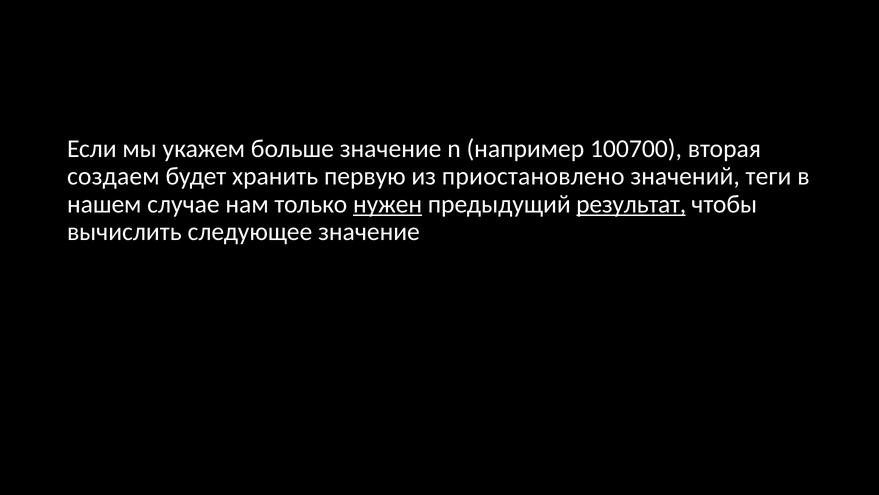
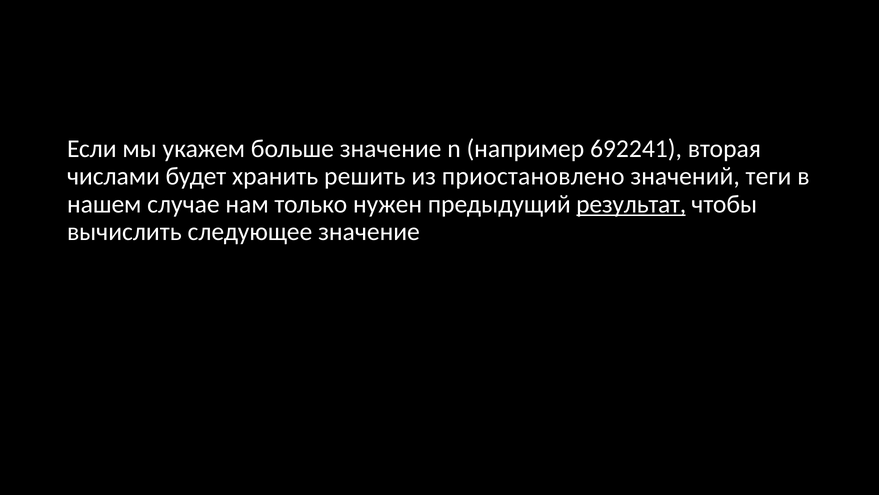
100700: 100700 -> 692241
создаем: создаем -> числами
первую: первую -> решить
нужен underline: present -> none
